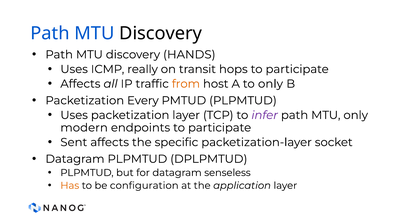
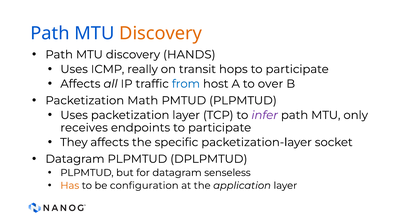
Discovery at (161, 34) colour: black -> orange
from colour: orange -> blue
to only: only -> over
Every: Every -> Math
modern: modern -> receives
Sent: Sent -> They
